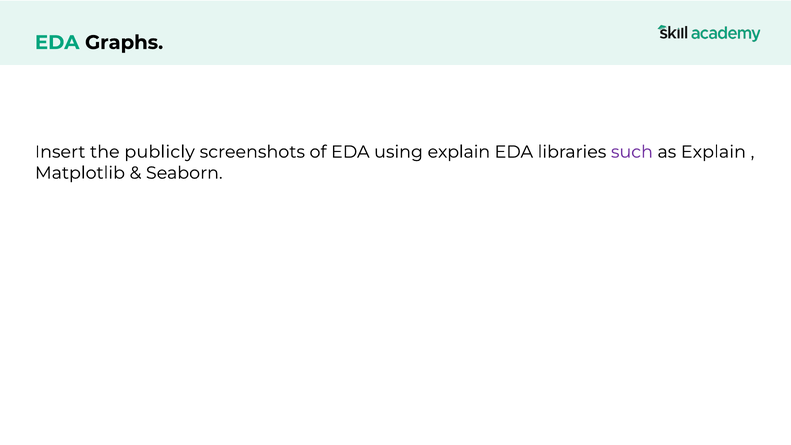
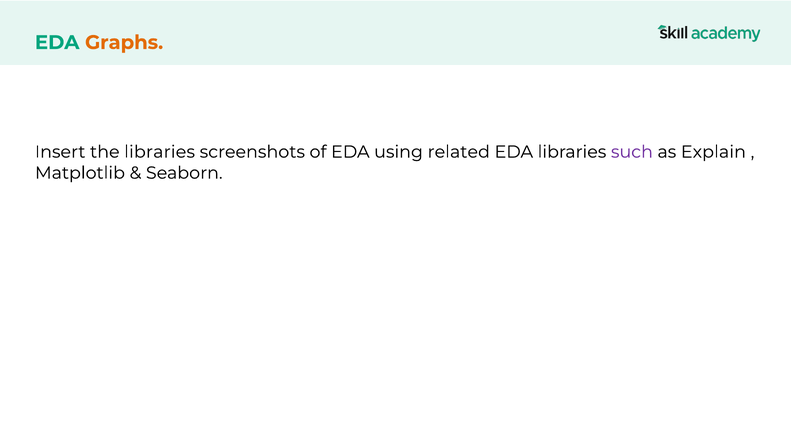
Graphs colour: black -> orange
the publicly: publicly -> libraries
using explain: explain -> related
